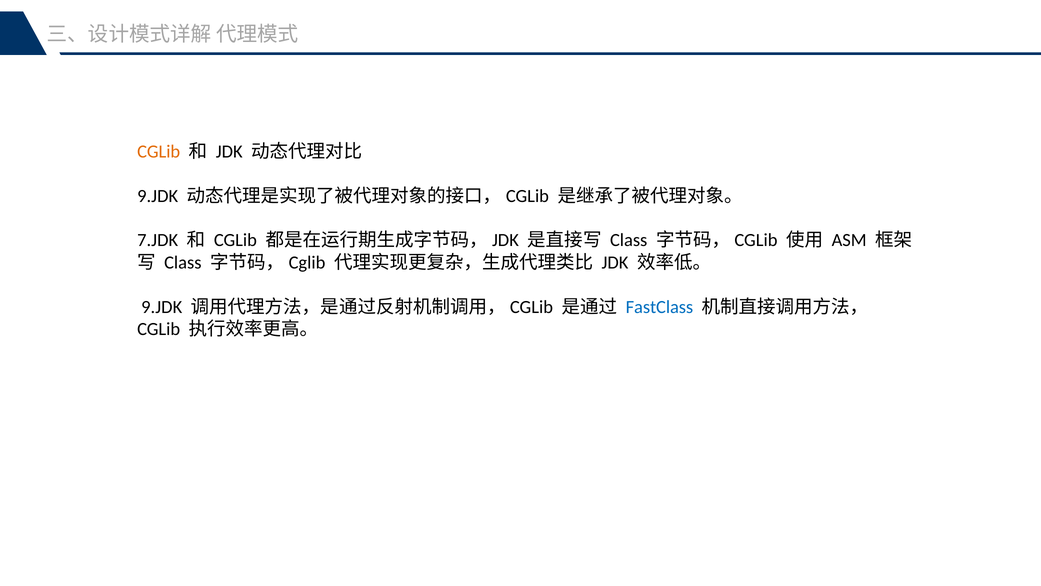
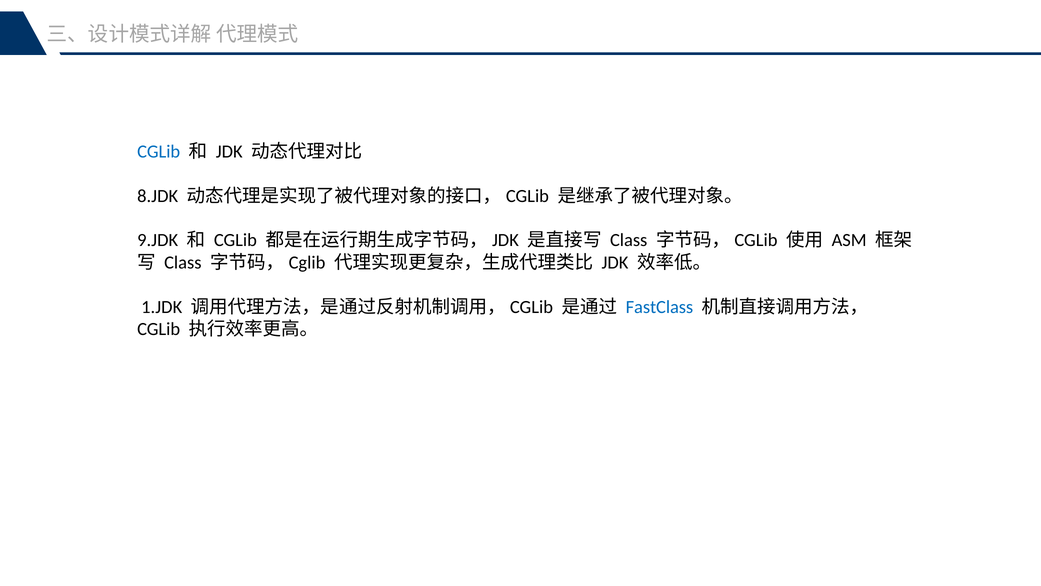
CGLib at (159, 151) colour: orange -> blue
9.JDK at (158, 196): 9.JDK -> 8.JDK
7.JDK: 7.JDK -> 9.JDK
9.JDK at (162, 307): 9.JDK -> 1.JDK
